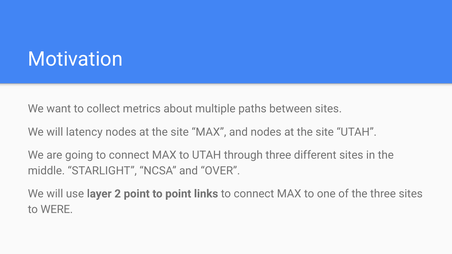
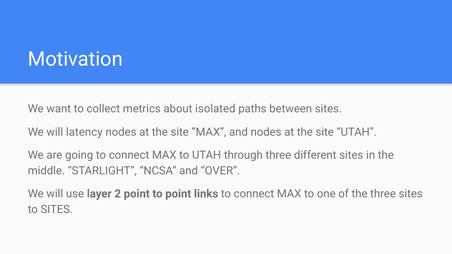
multiple: multiple -> isolated
to WERE: WERE -> SITES
